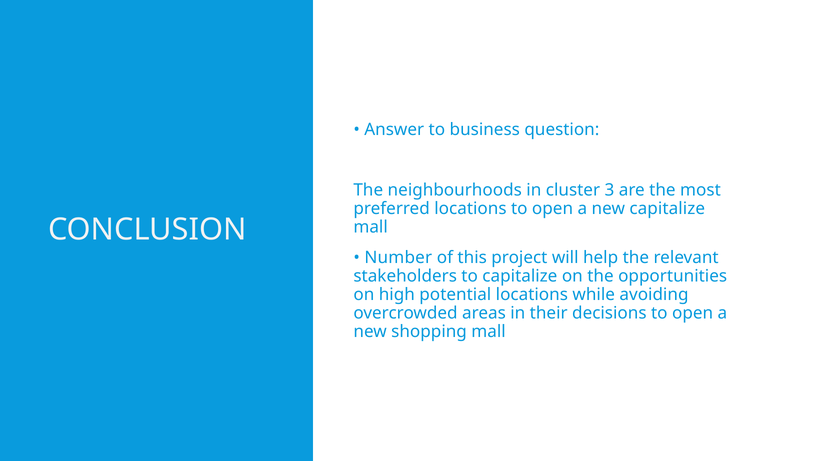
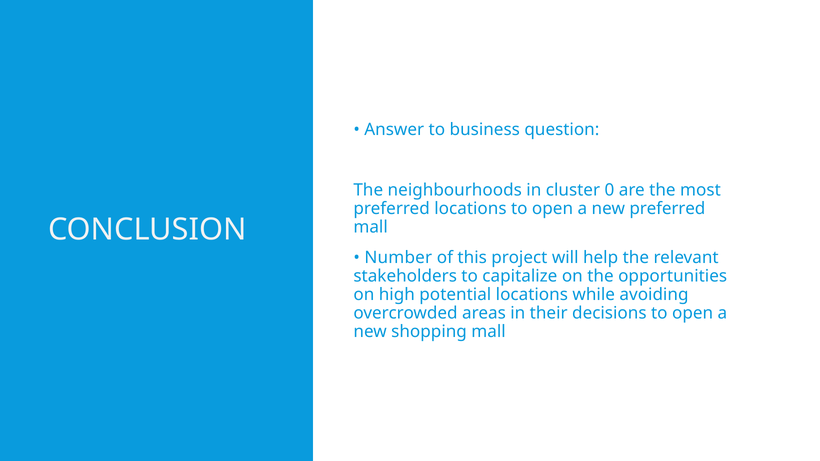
3: 3 -> 0
new capitalize: capitalize -> preferred
